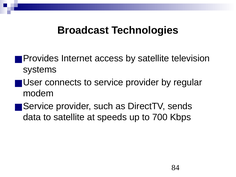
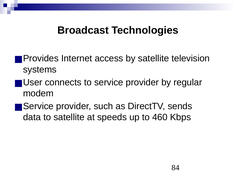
700: 700 -> 460
